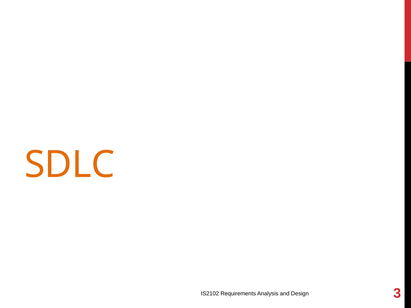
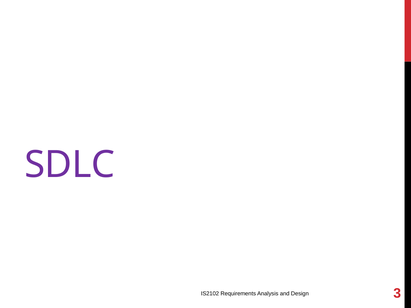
SDLC colour: orange -> purple
